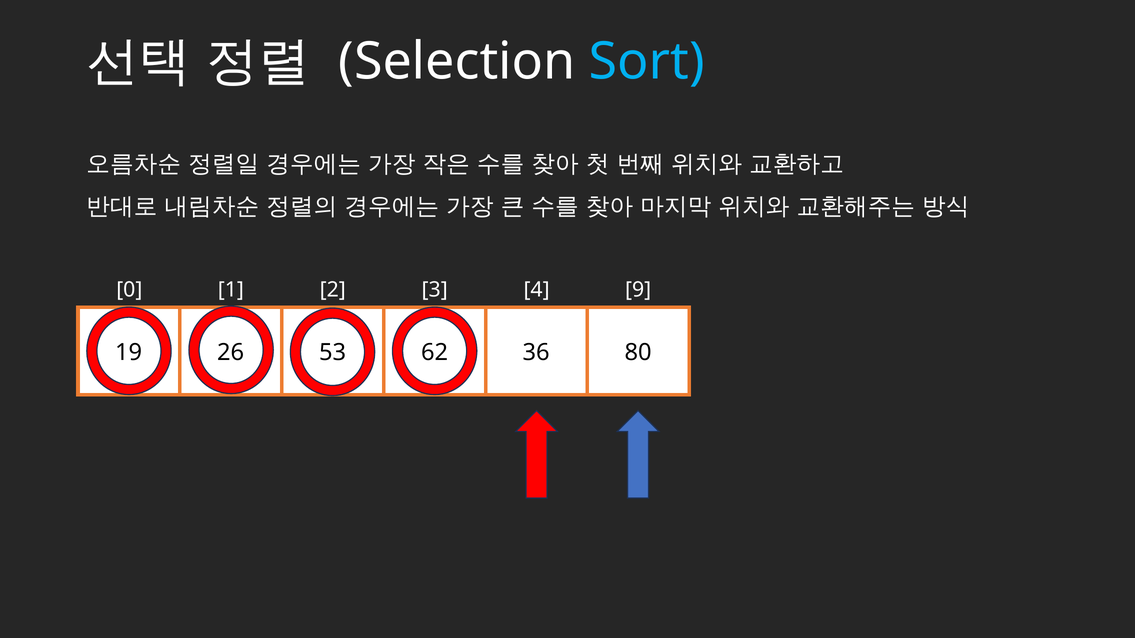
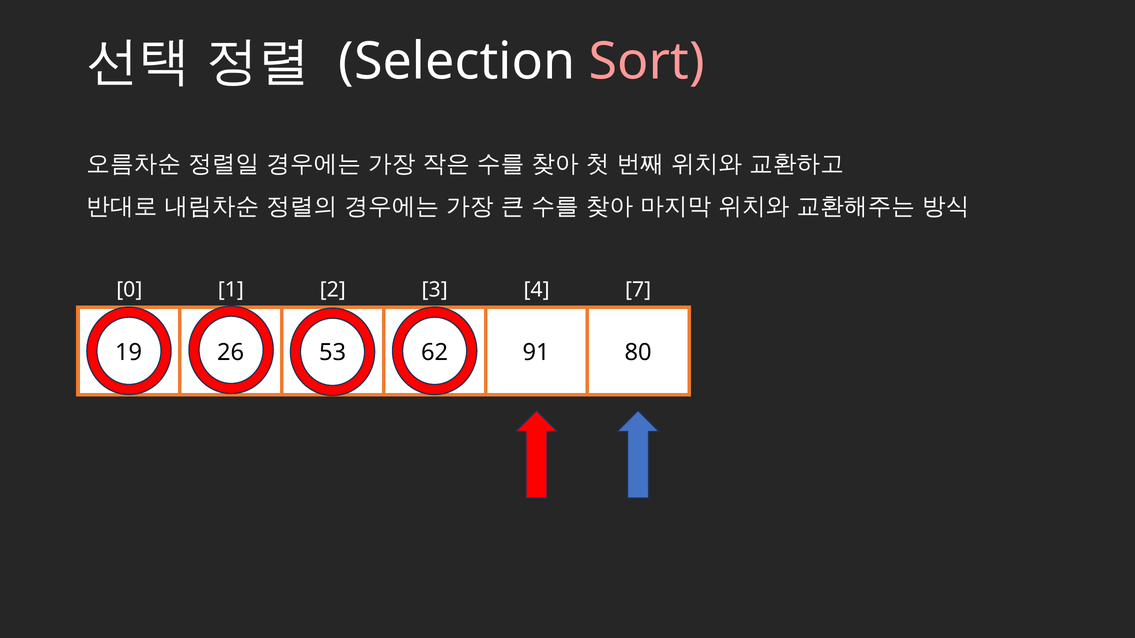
Sort colour: light blue -> pink
9: 9 -> 7
36: 36 -> 91
